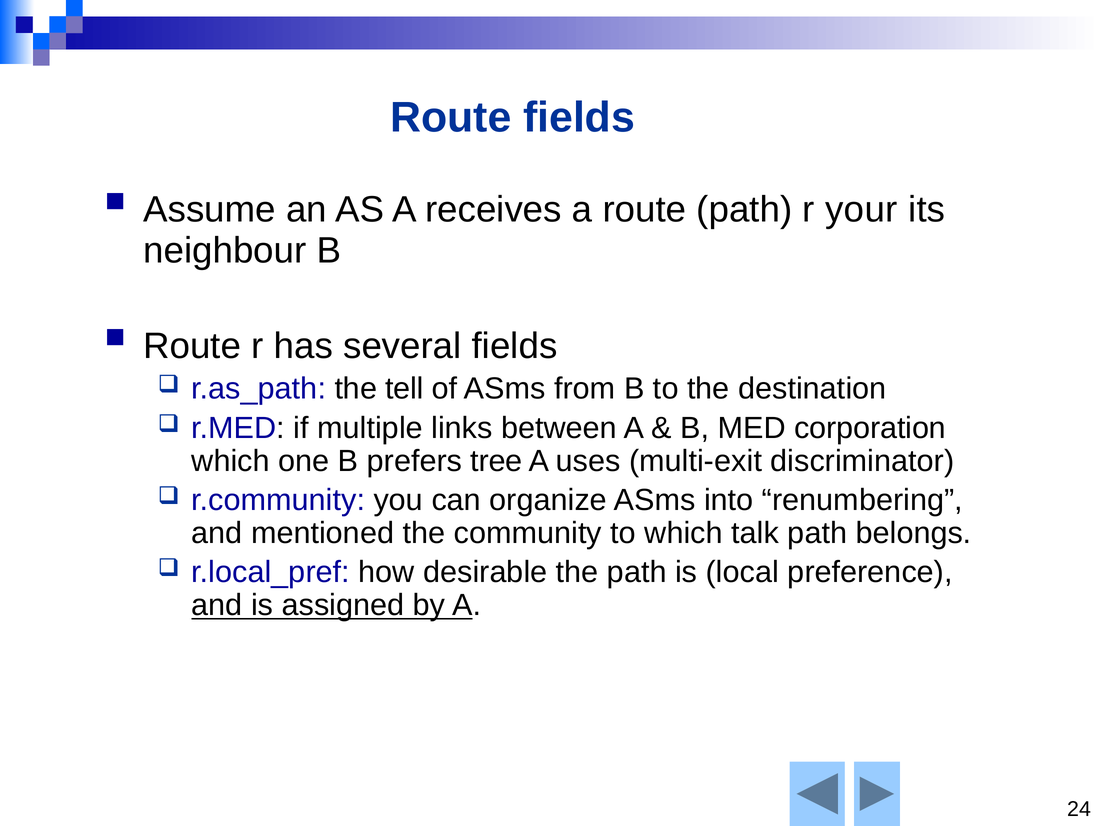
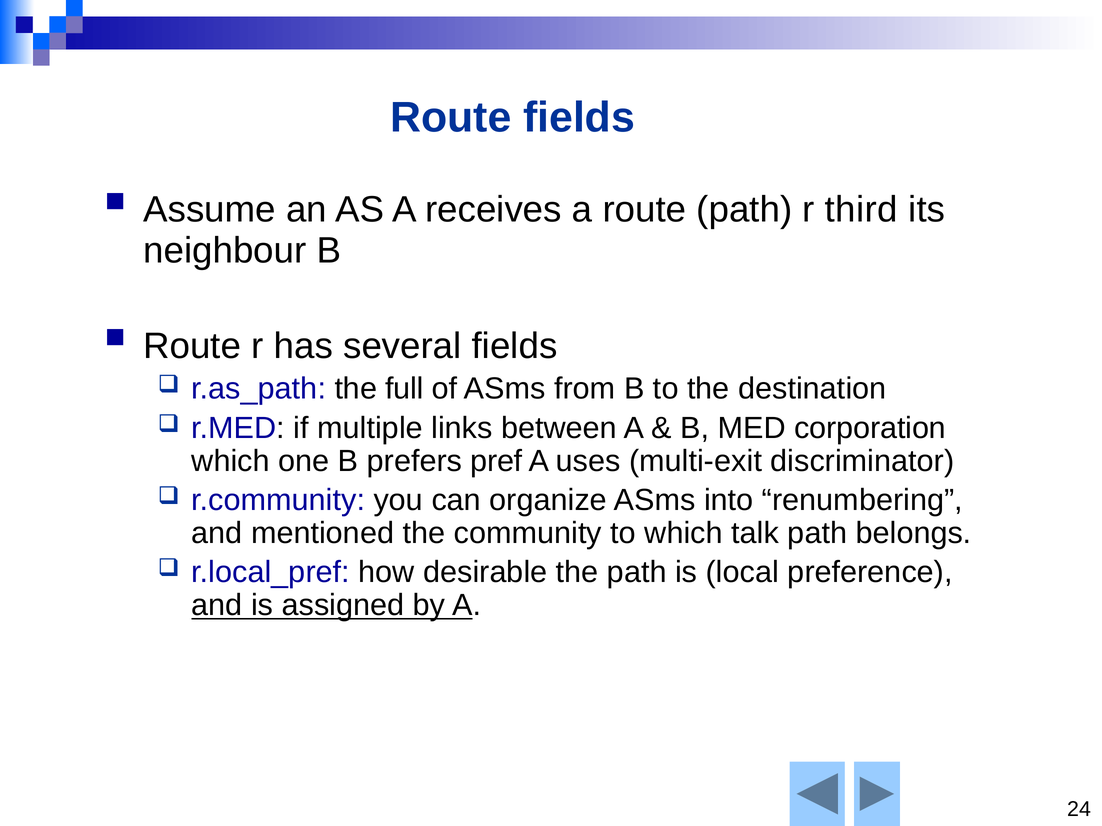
your: your -> third
tell: tell -> full
tree: tree -> pref
